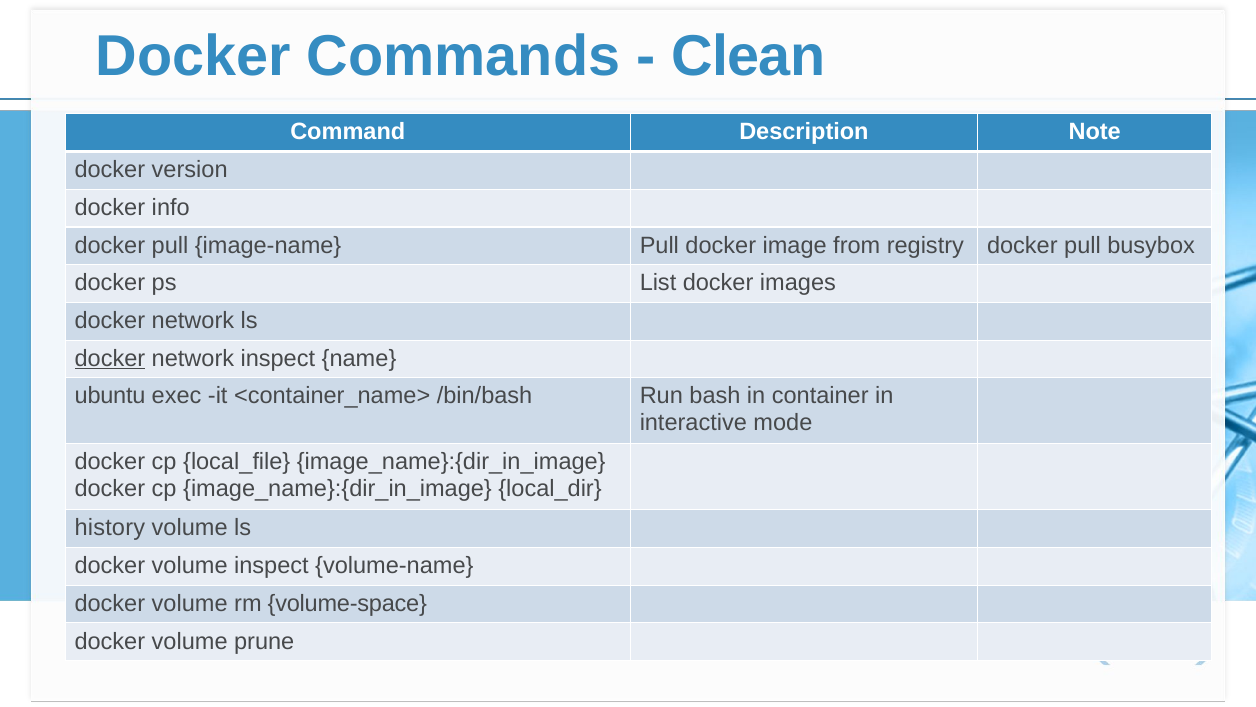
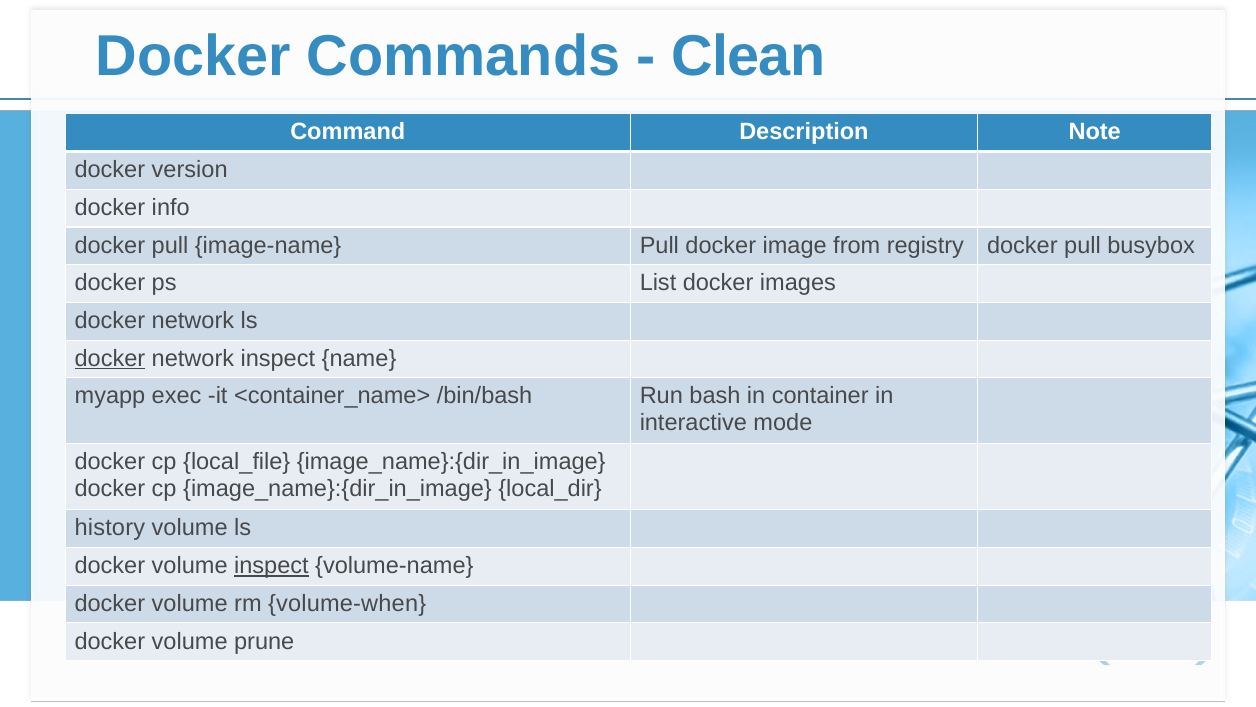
ubuntu: ubuntu -> myapp
inspect at (271, 565) underline: none -> present
volume-space: volume-space -> volume-when
